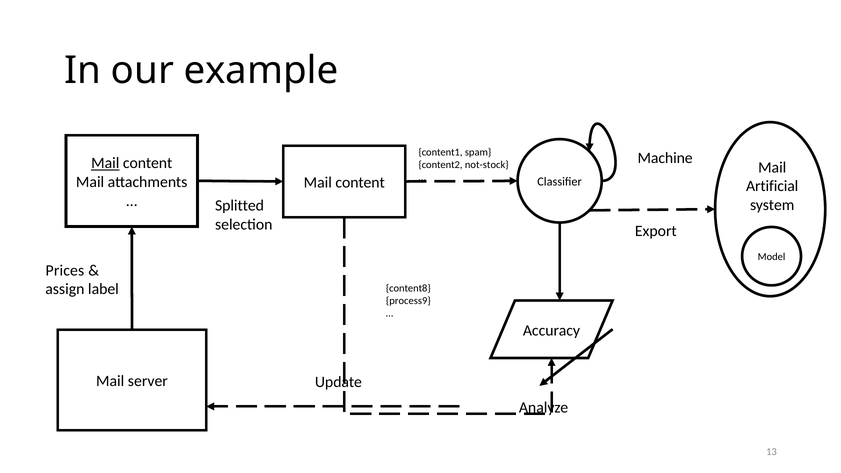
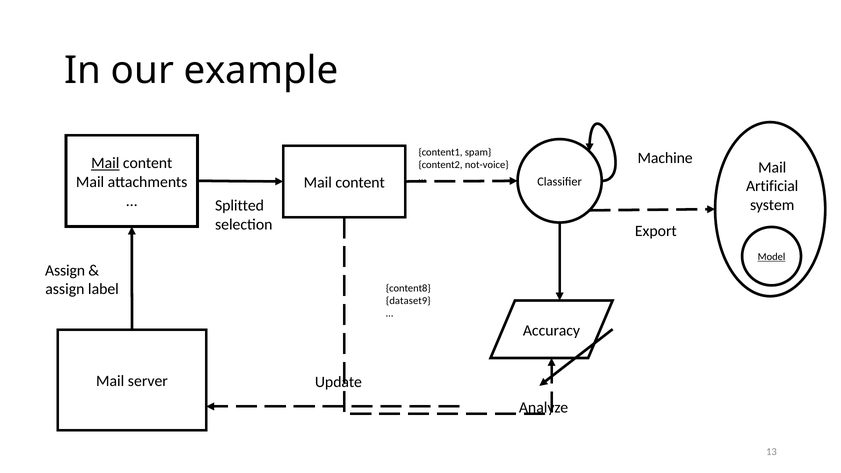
not-stock: not-stock -> not-voice
Model underline: none -> present
Prices at (65, 270): Prices -> Assign
process9: process9 -> dataset9
